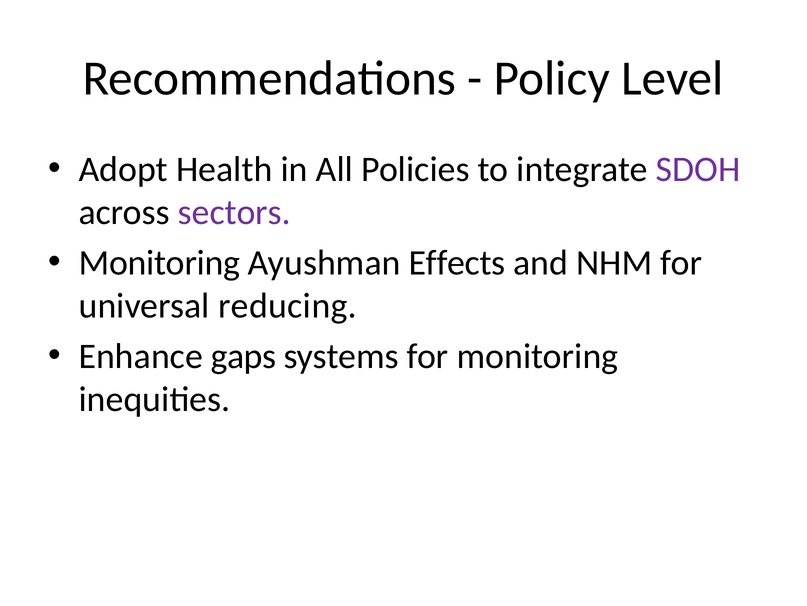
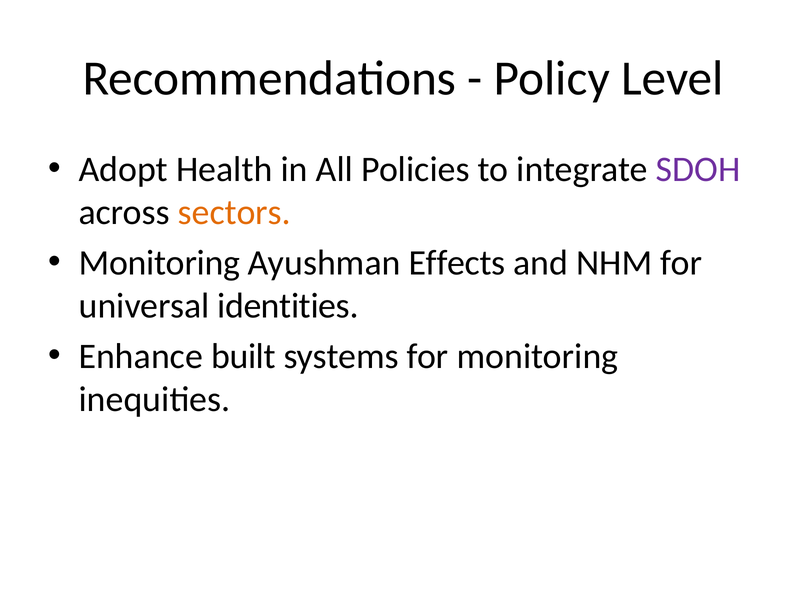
sectors colour: purple -> orange
reducing: reducing -> identities
gaps: gaps -> built
